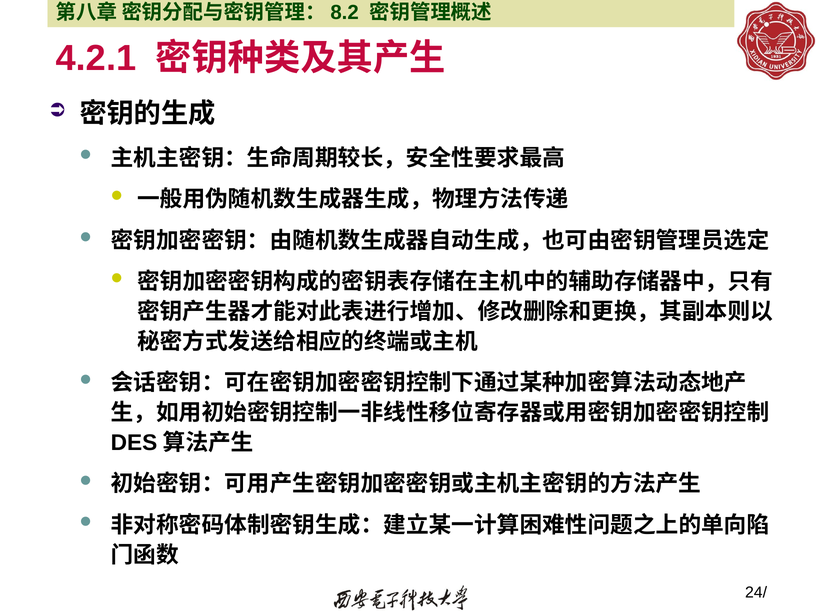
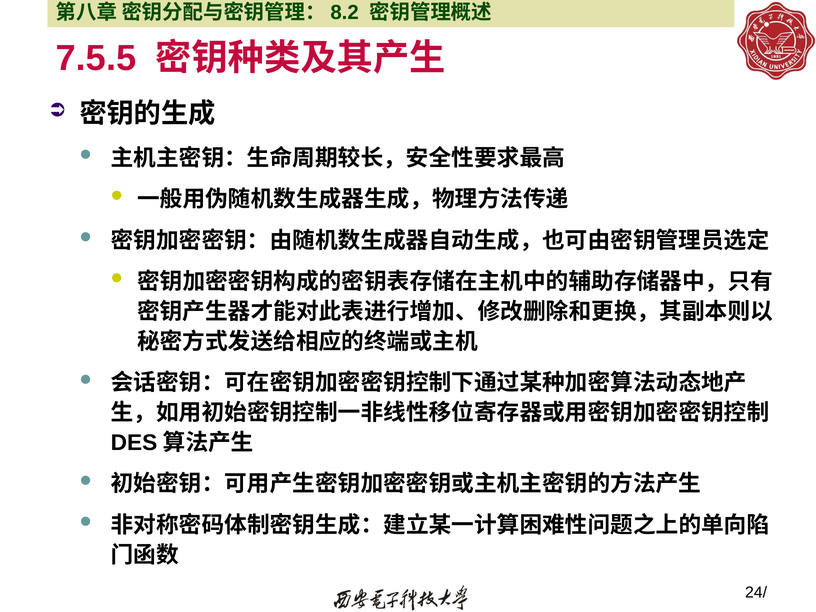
4.2.1: 4.2.1 -> 7.5.5
